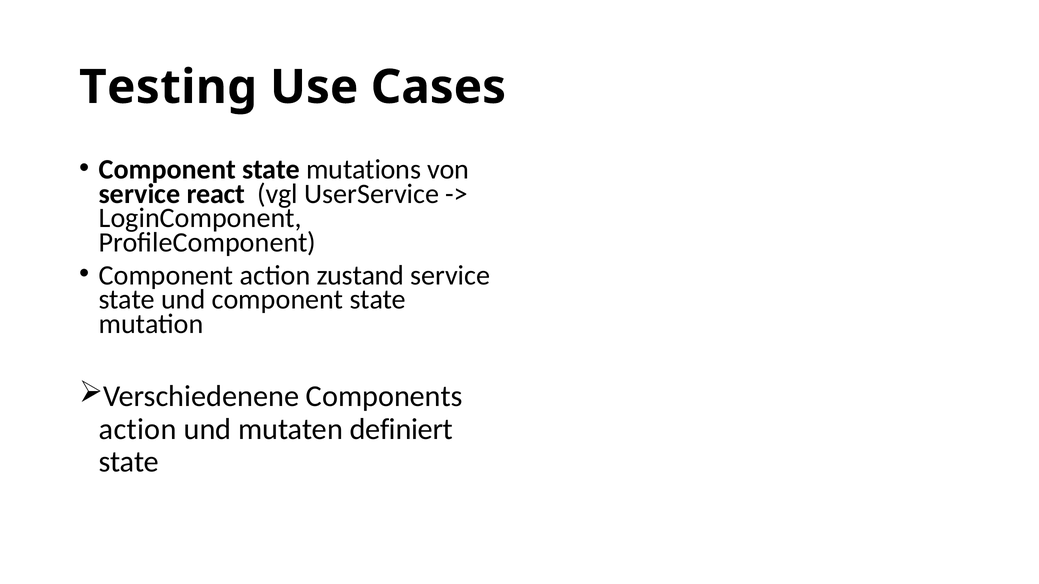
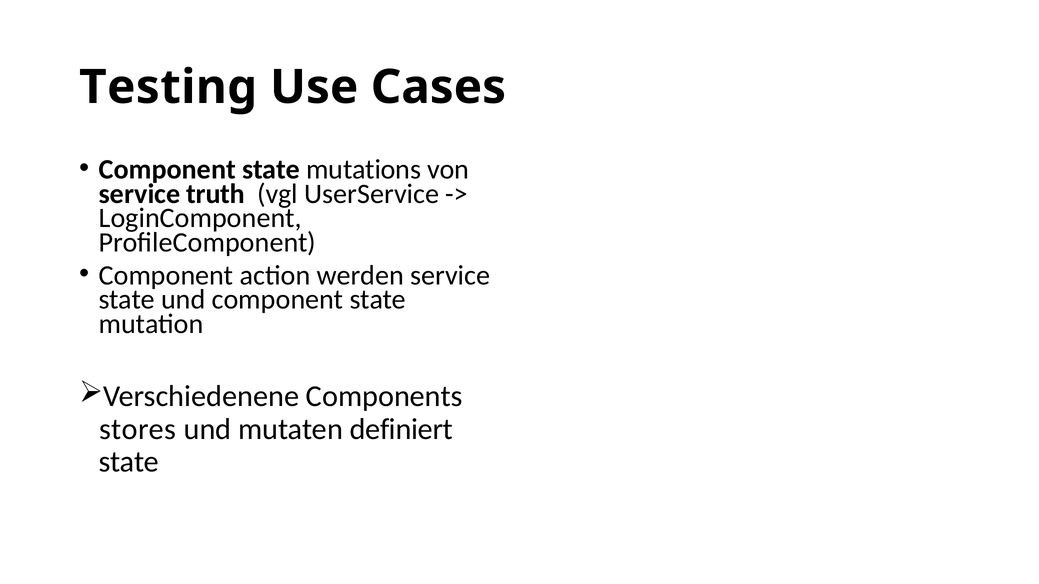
react: react -> truth
zustand: zustand -> werden
action at (138, 429): action -> stores
